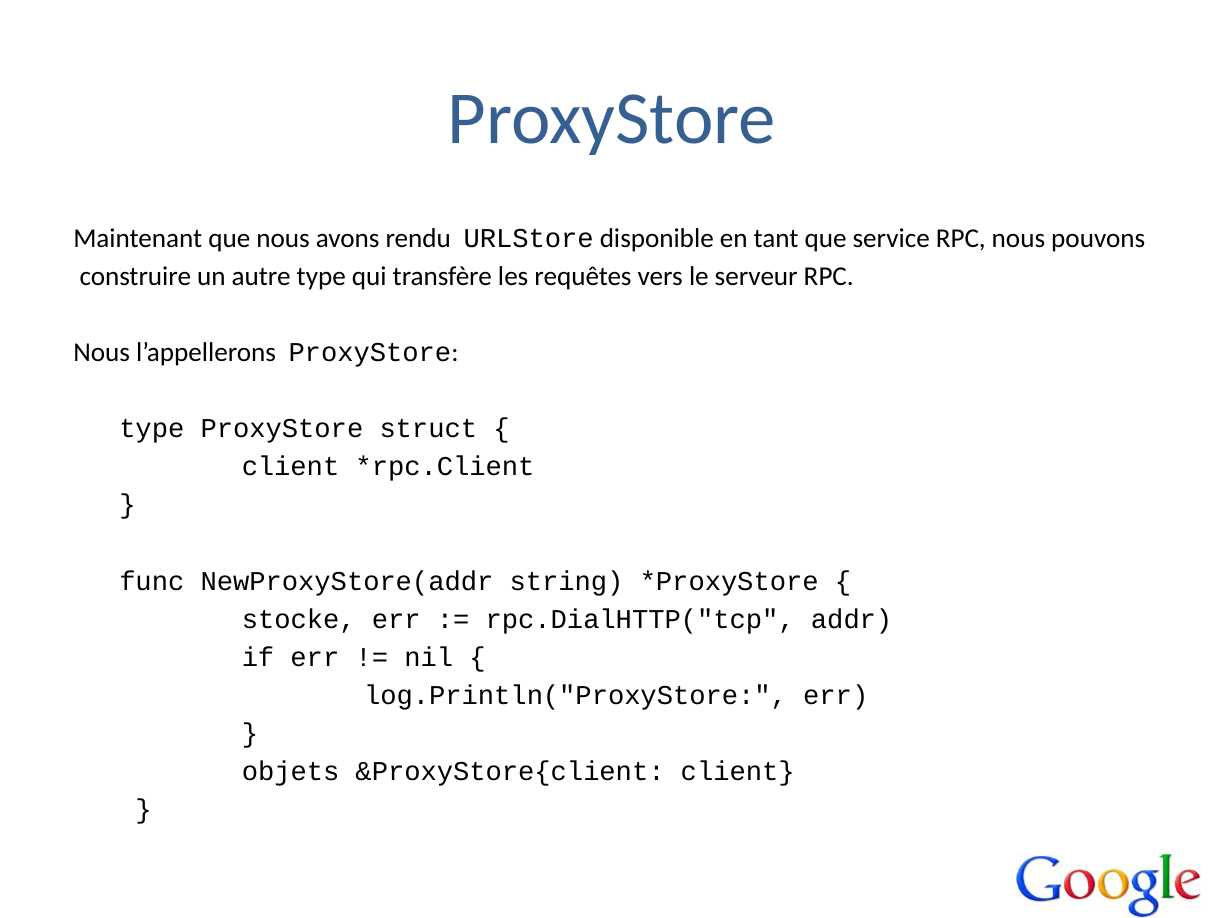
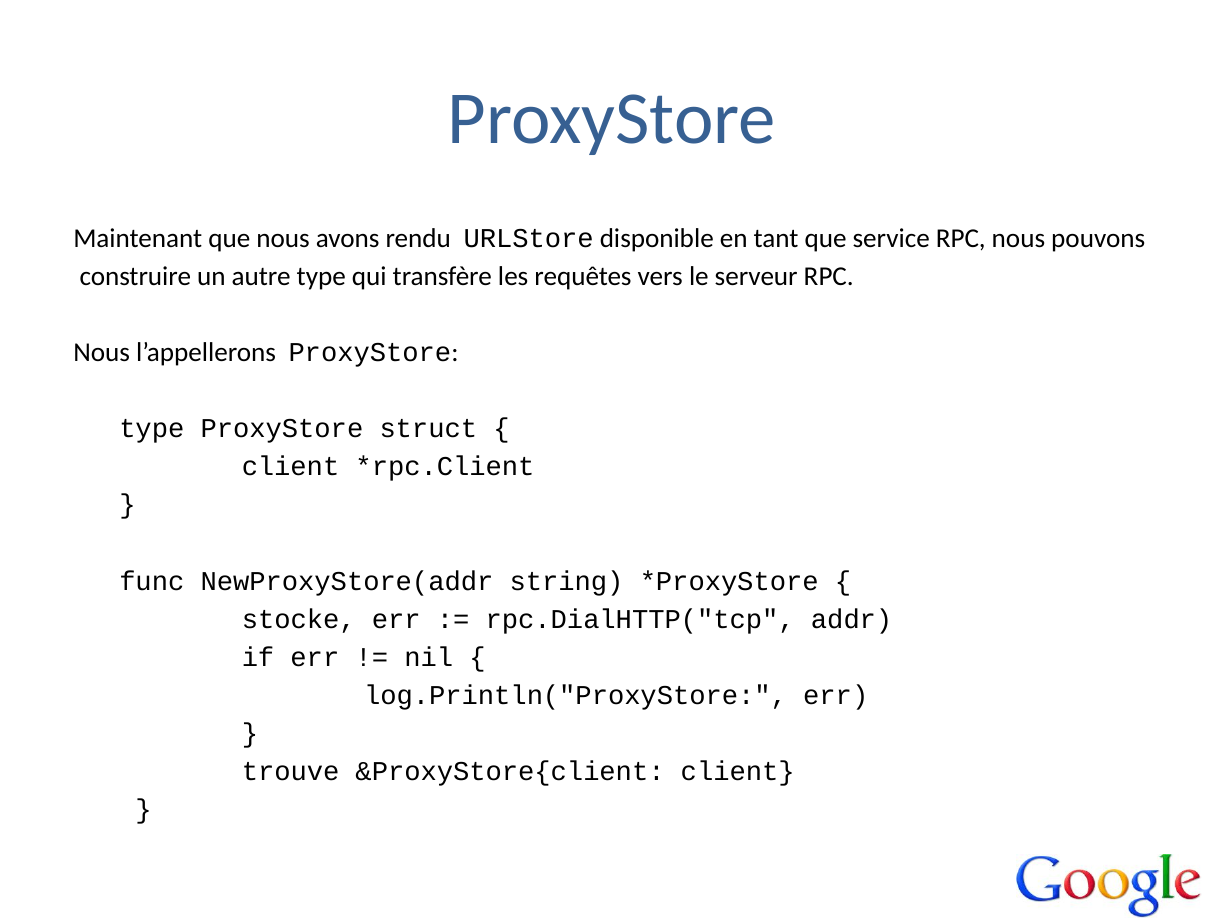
objets: objets -> trouve
